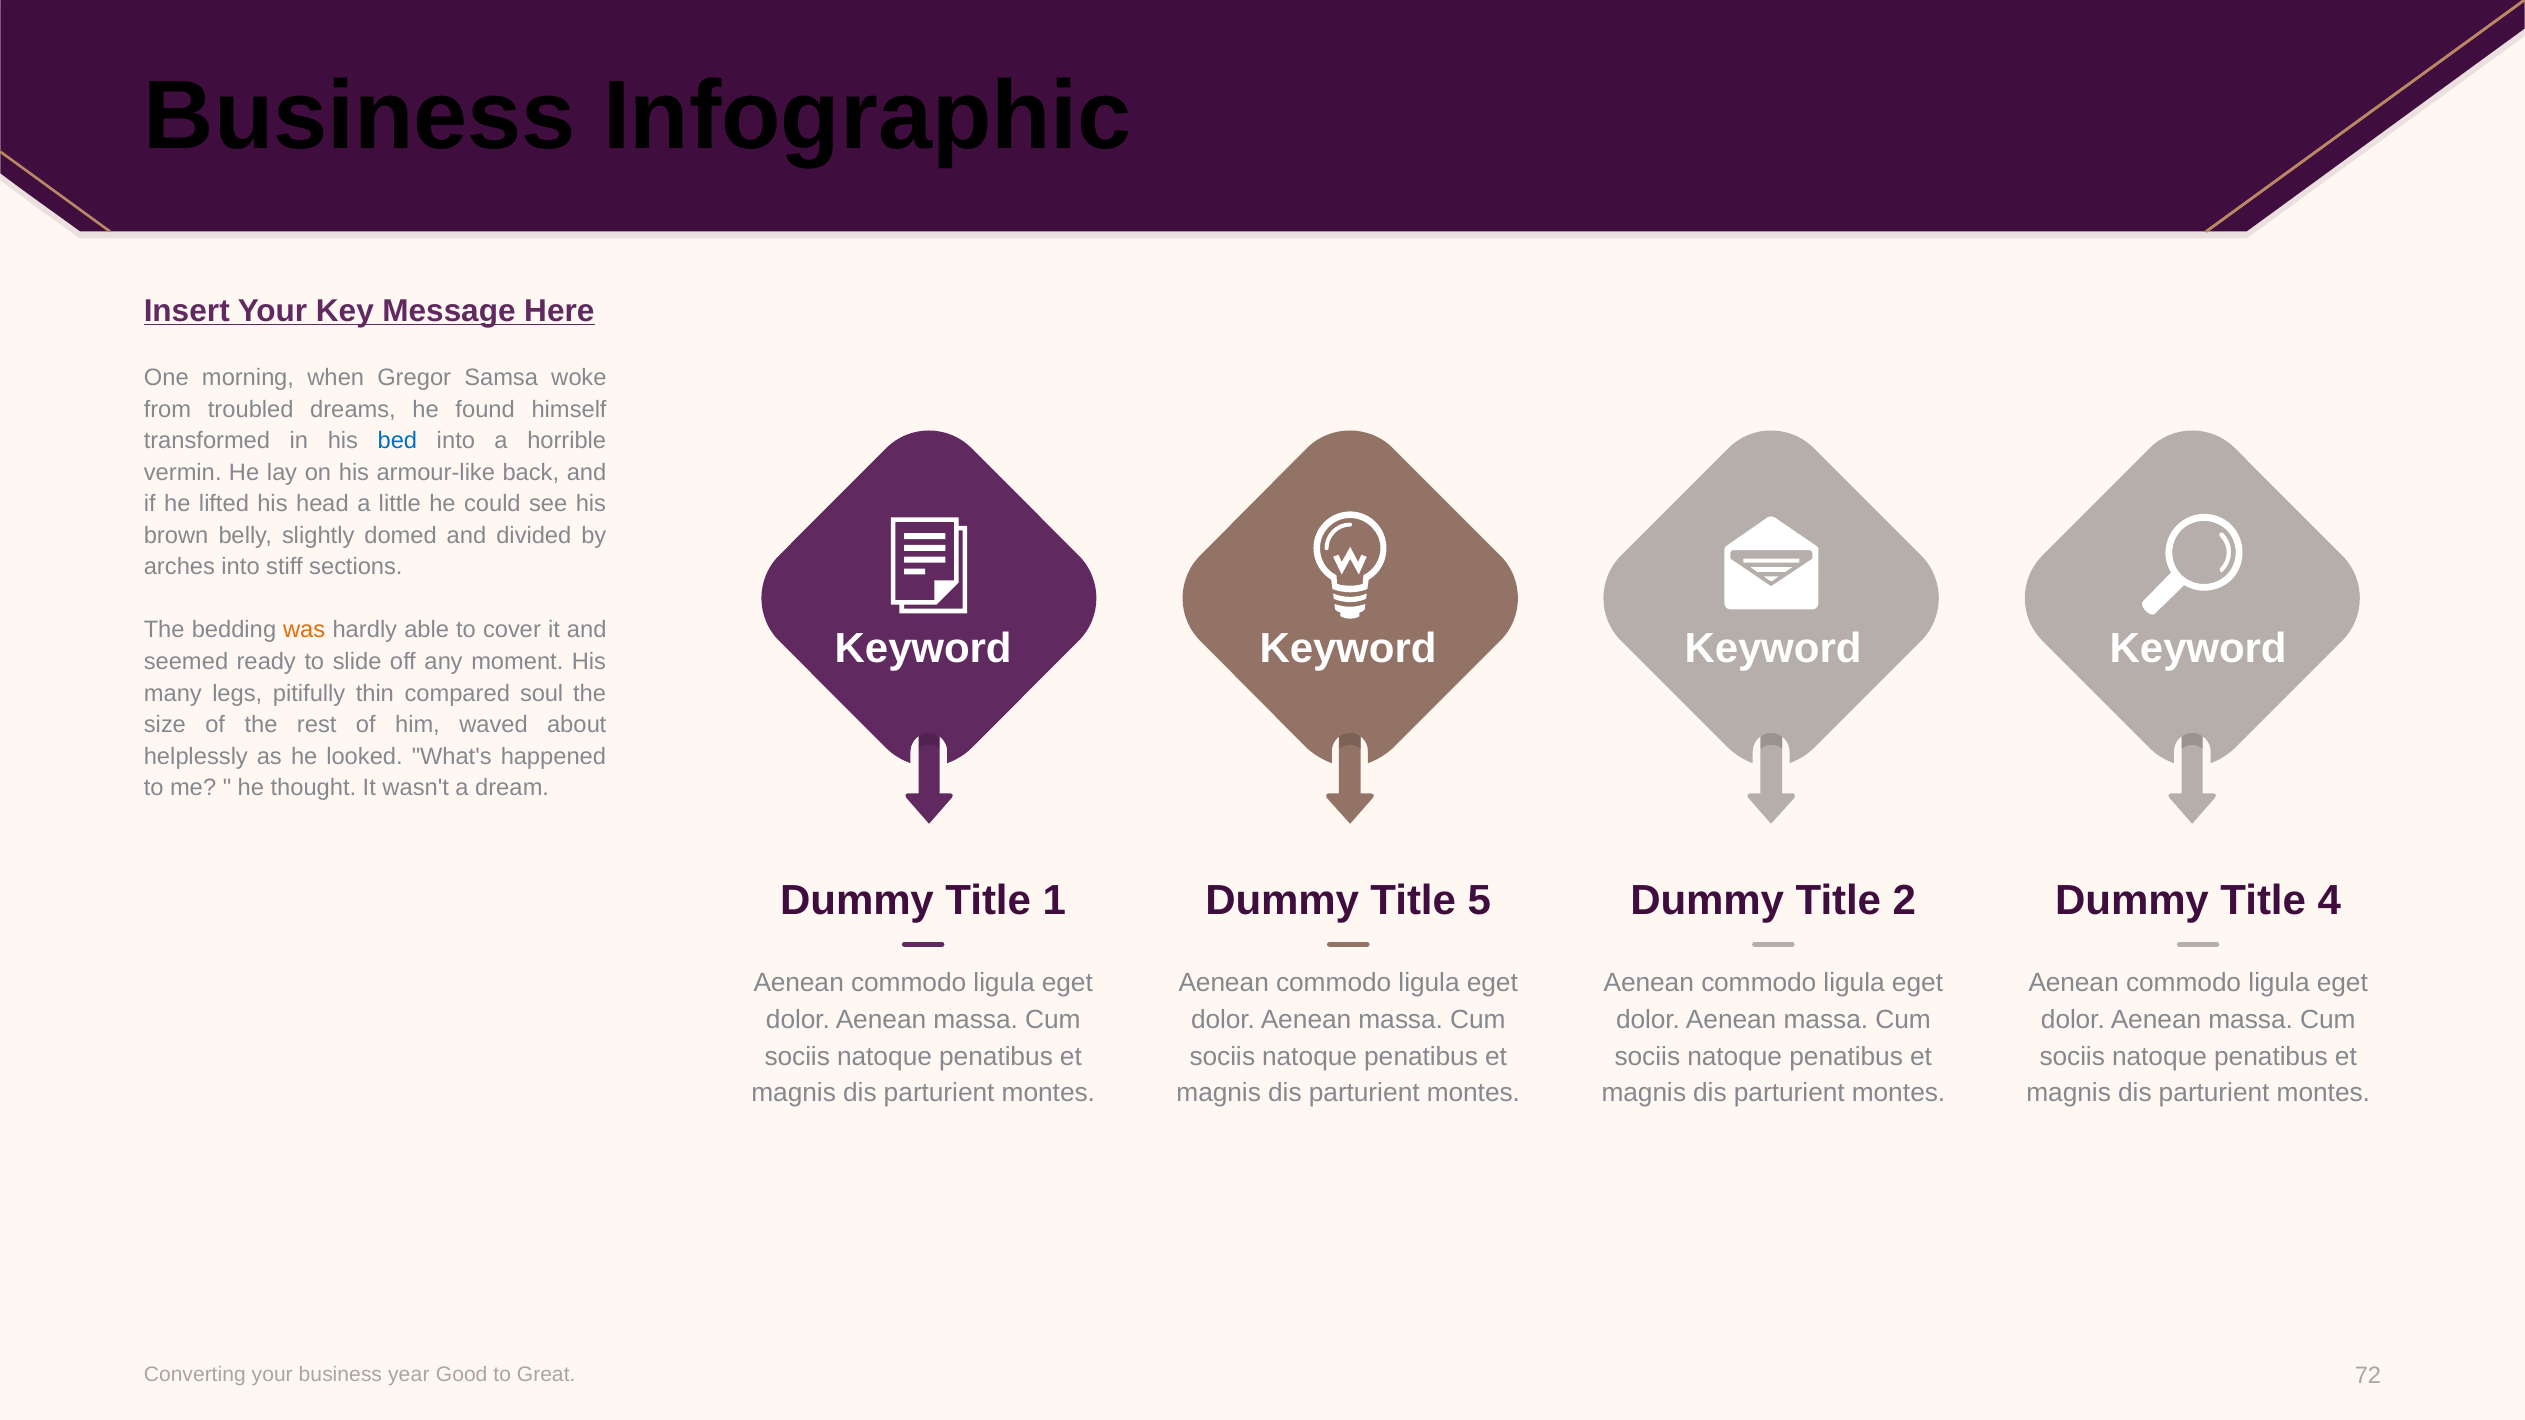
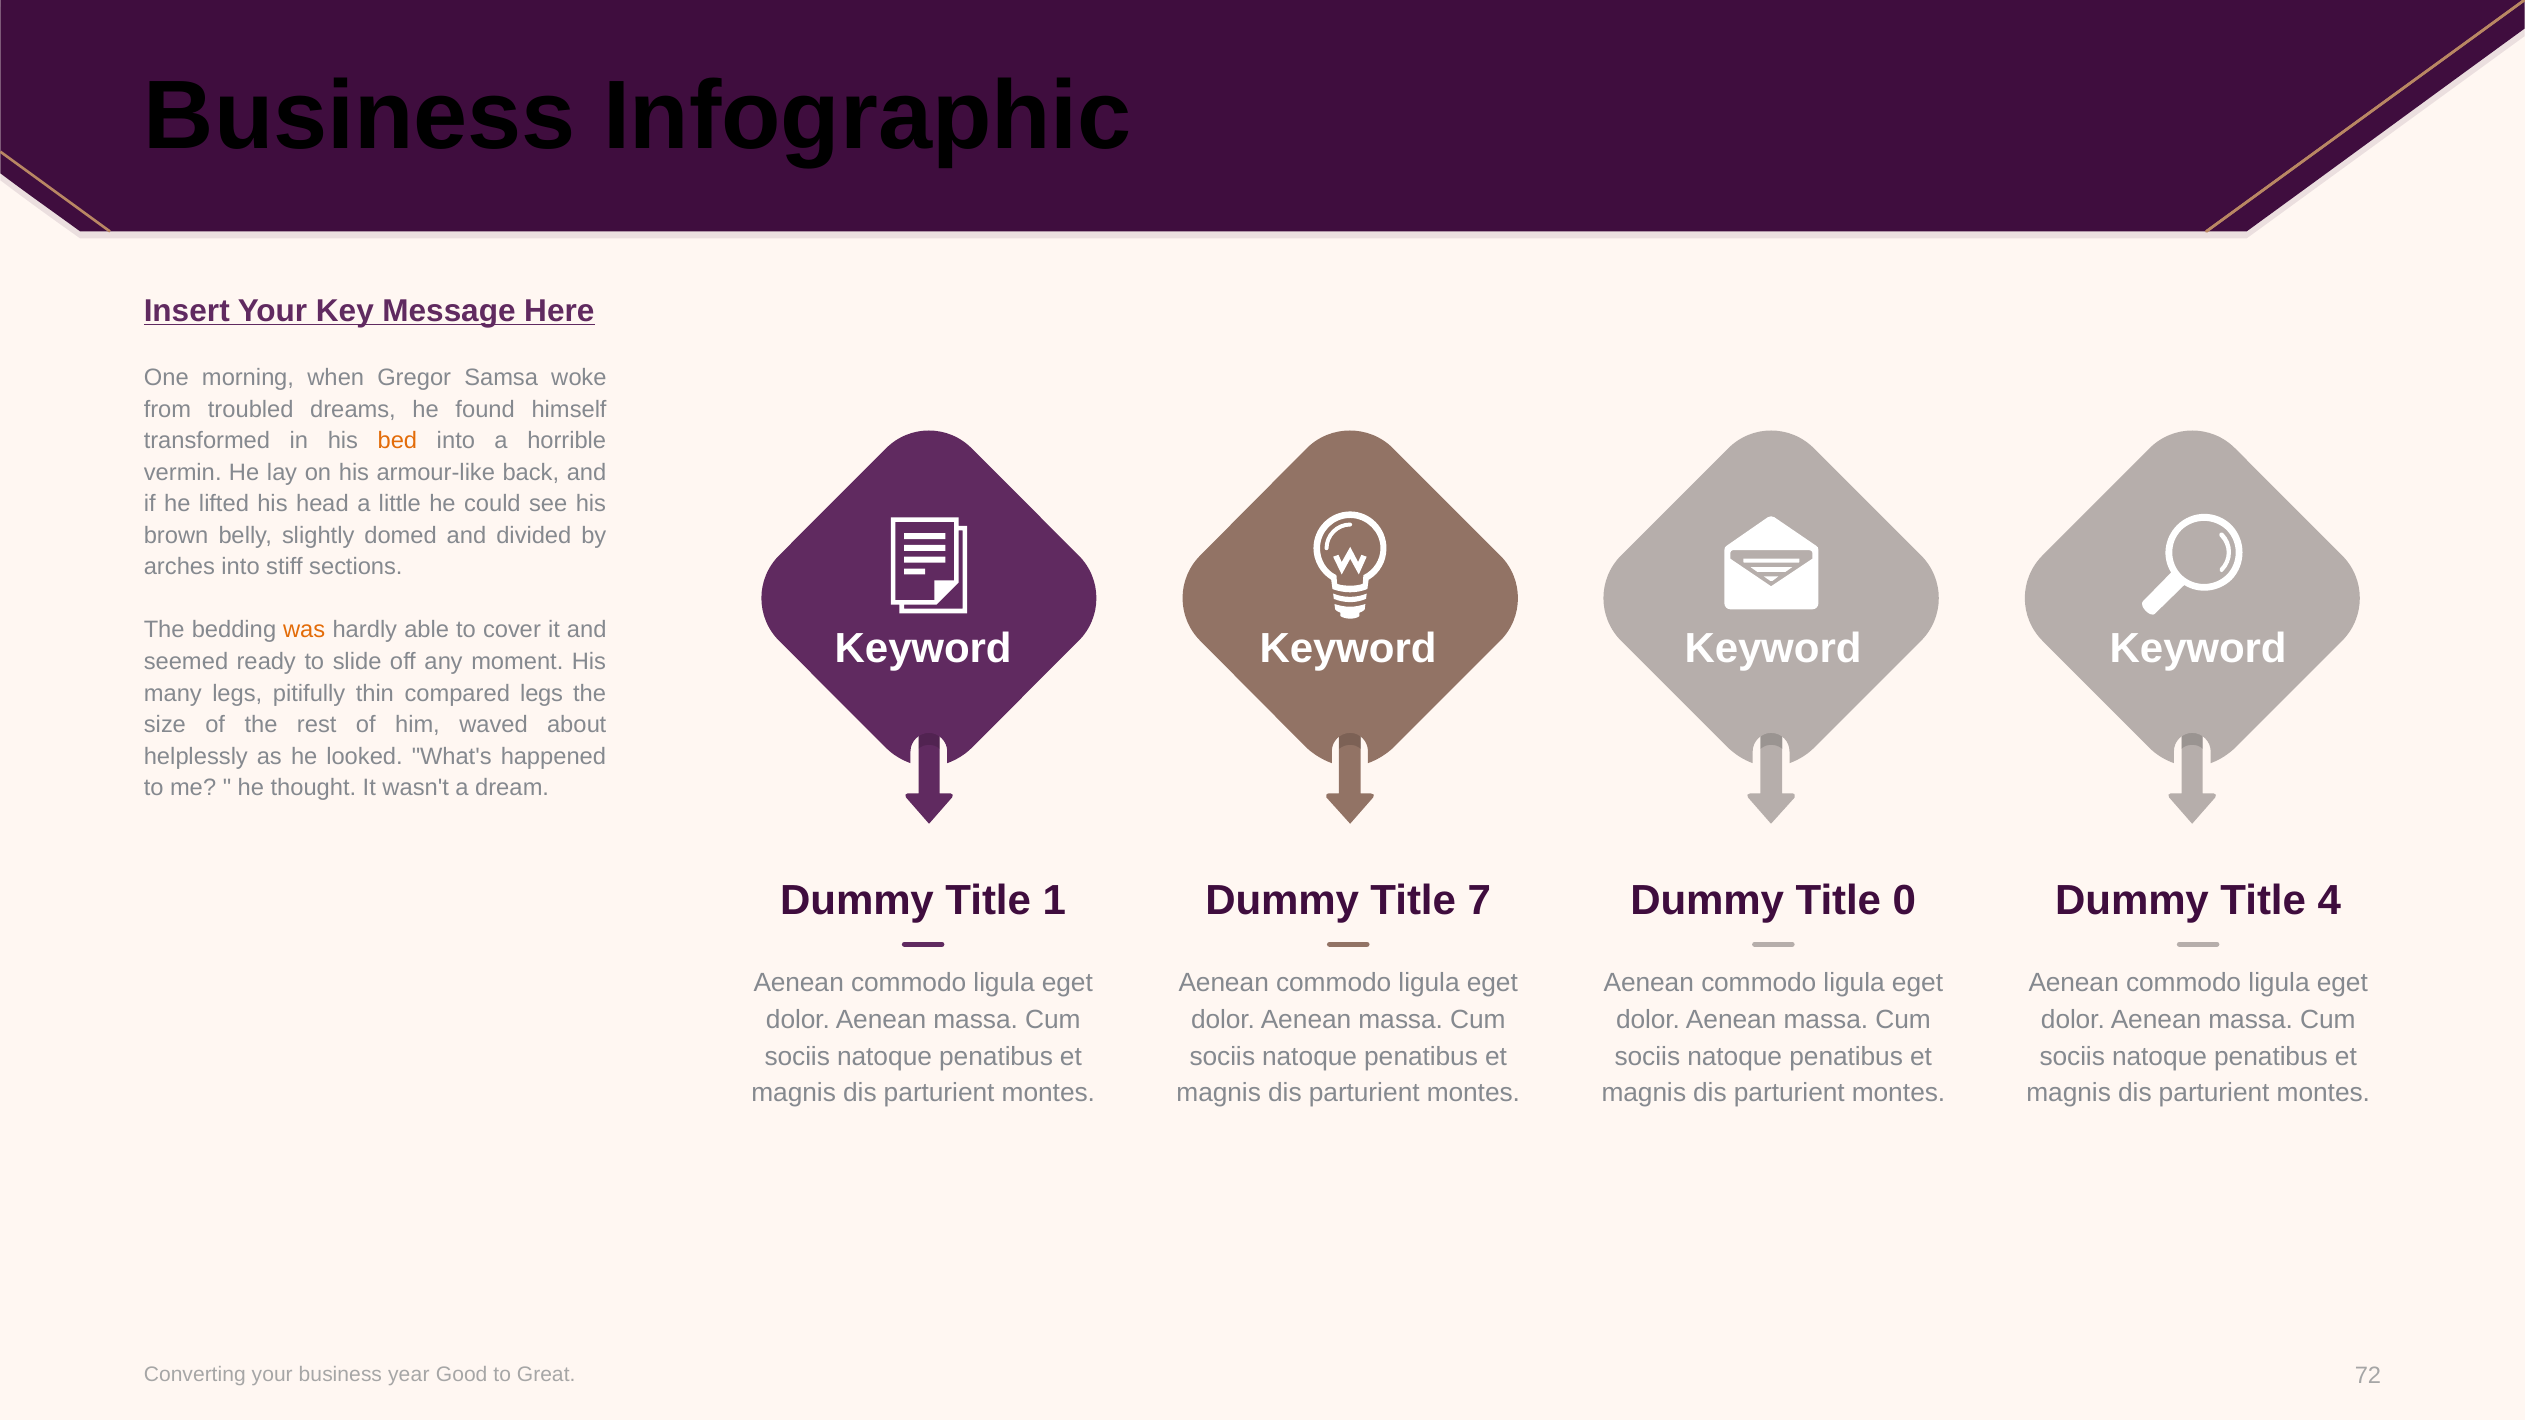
bed colour: blue -> orange
compared soul: soul -> legs
5: 5 -> 7
2: 2 -> 0
